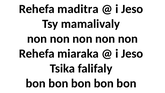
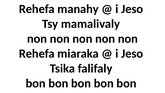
maditra: maditra -> manahy
